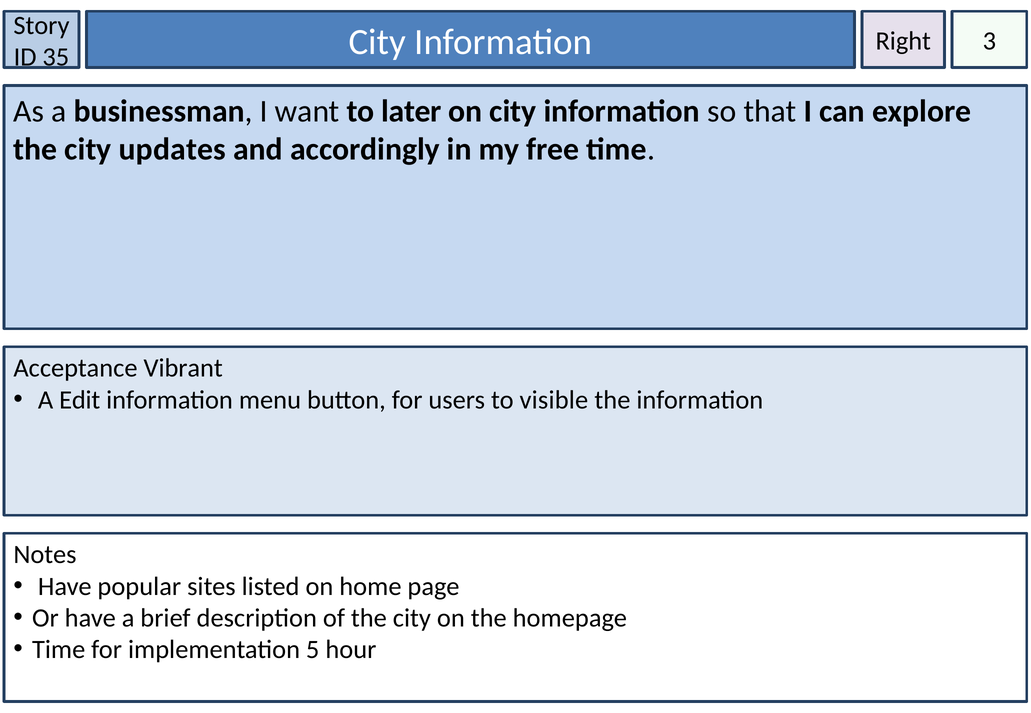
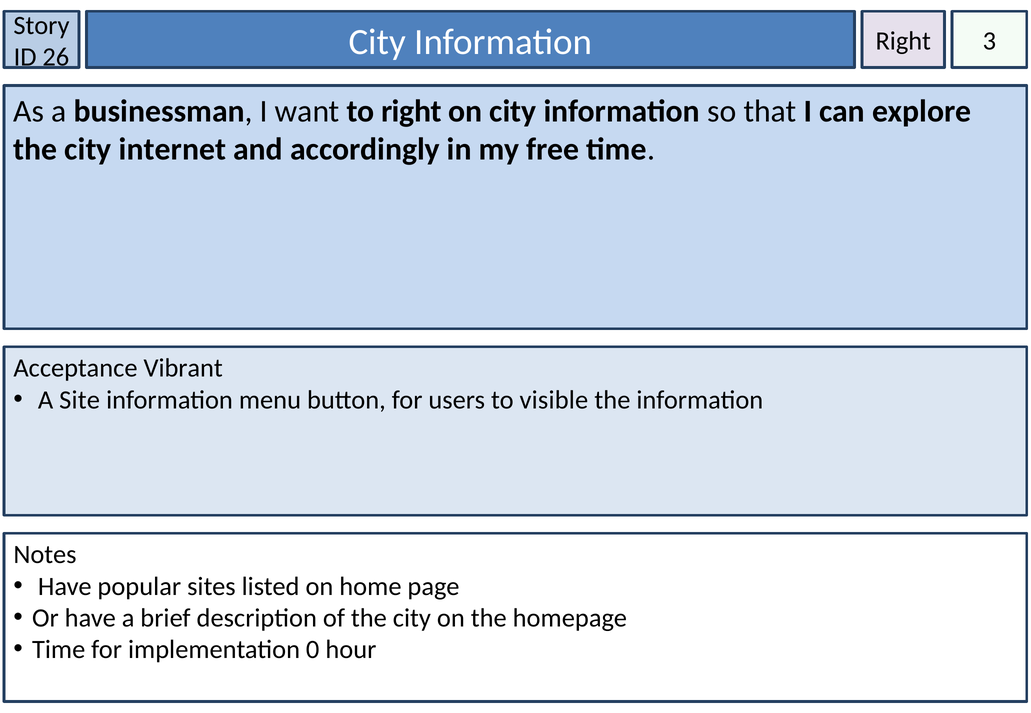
35: 35 -> 26
to later: later -> right
updates: updates -> internet
Edit: Edit -> Site
5: 5 -> 0
